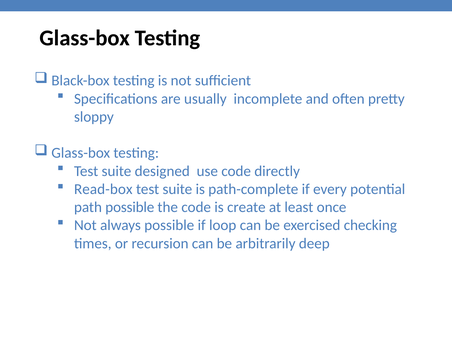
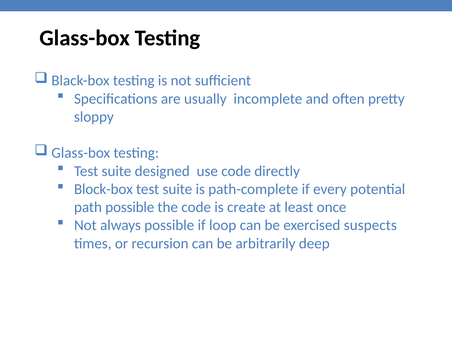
Read-box: Read-box -> Block-box
checking: checking -> suspects
